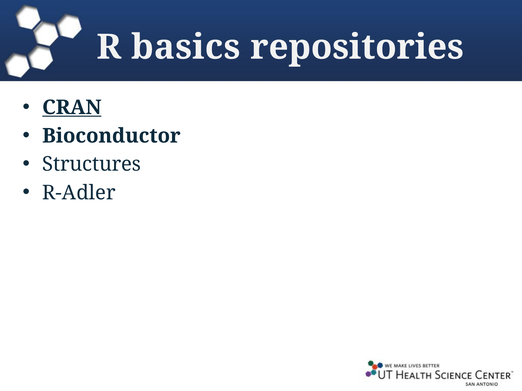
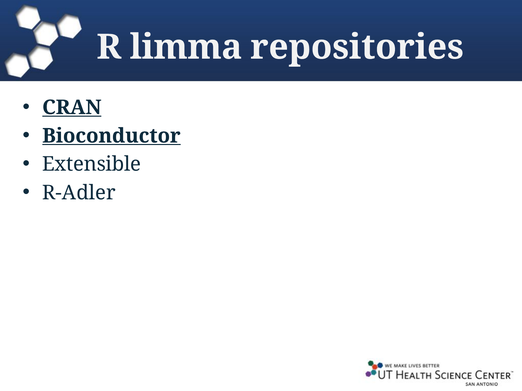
basics: basics -> limma
Bioconductor underline: none -> present
Structures: Structures -> Extensible
